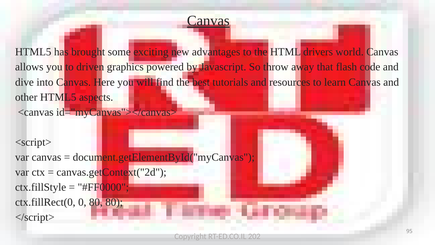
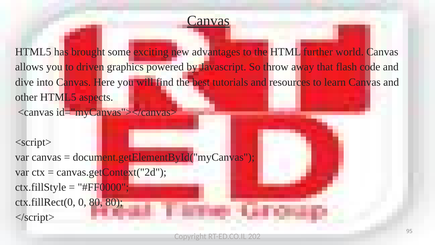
drivers: drivers -> further
